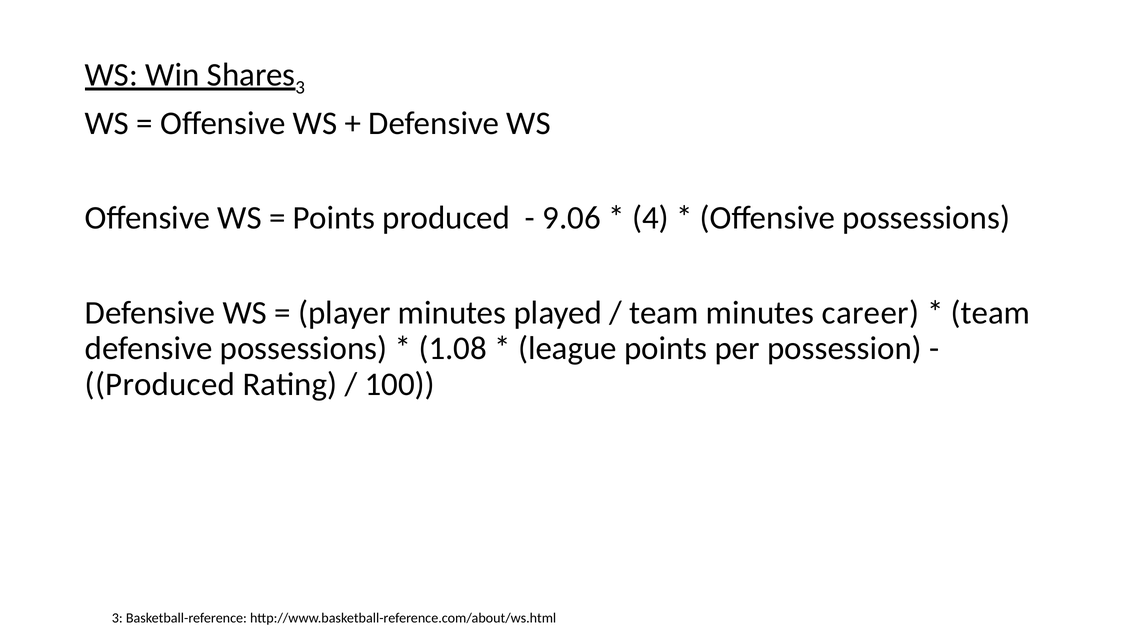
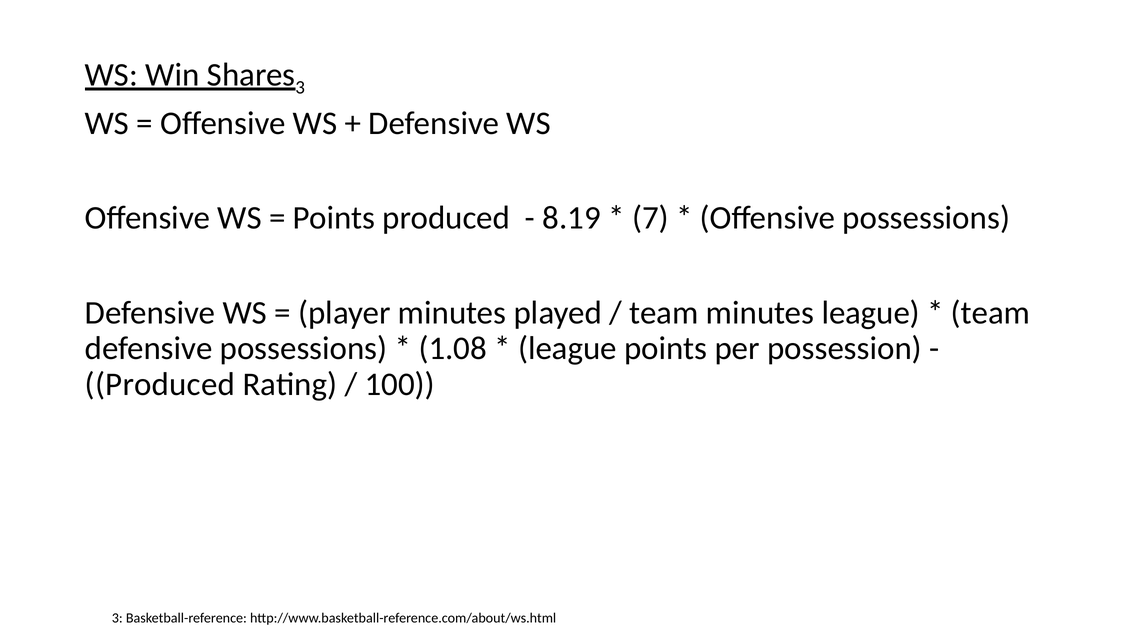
9.06: 9.06 -> 8.19
4: 4 -> 7
minutes career: career -> league
